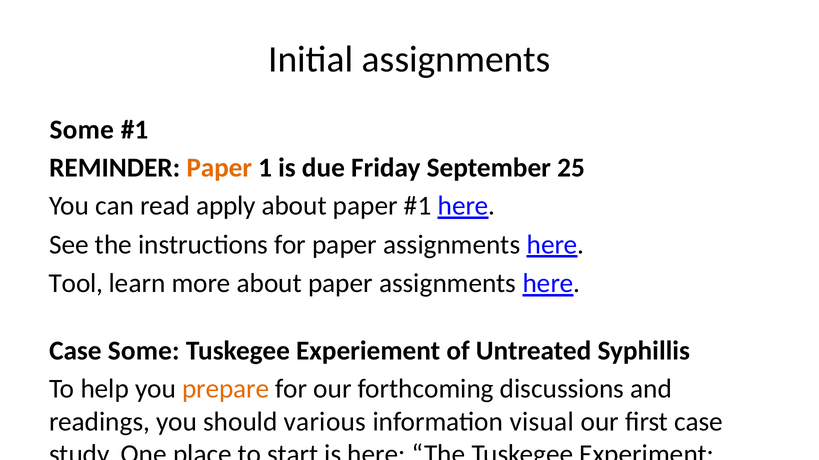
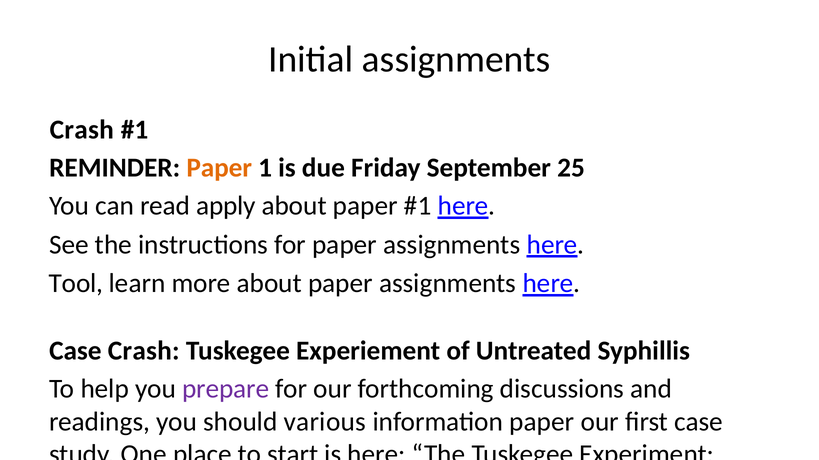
Some at (82, 130): Some -> Crash
Case Some: Some -> Crash
prepare colour: orange -> purple
information visual: visual -> paper
